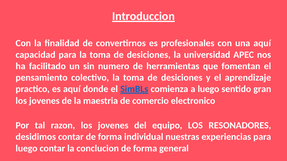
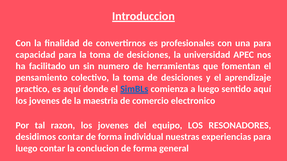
una aquí: aquí -> para
sentido gran: gran -> aquí
